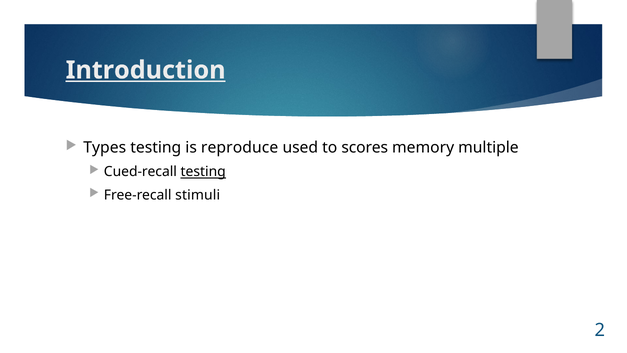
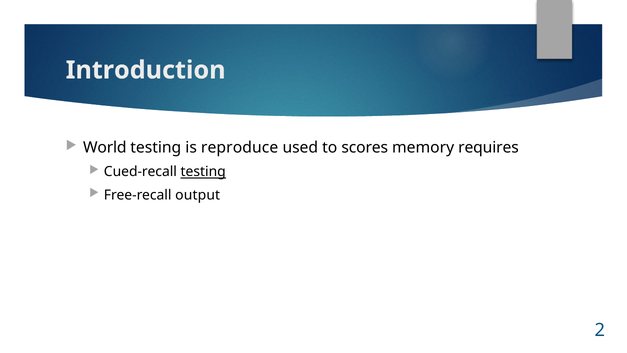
Introduction underline: present -> none
Types: Types -> World
multiple: multiple -> requires
stimuli: stimuli -> output
